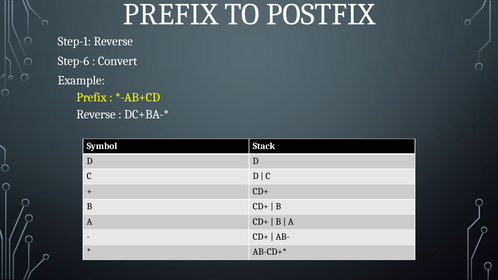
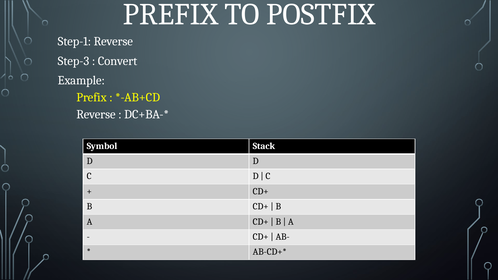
Step-6: Step-6 -> Step-3
